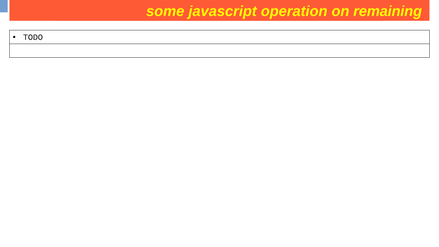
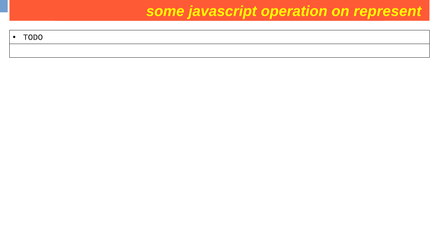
remaining: remaining -> represent
